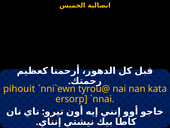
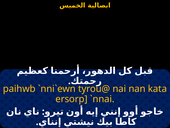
pihouit: pihouit -> paihwb
